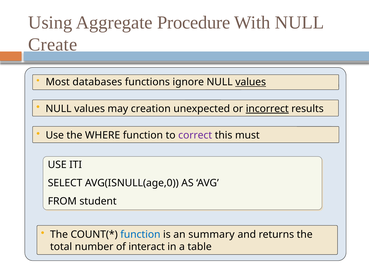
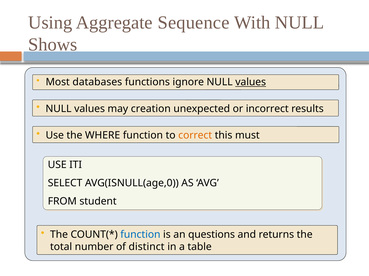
Procedure: Procedure -> Sequence
Create: Create -> Shows
incorrect underline: present -> none
correct colour: purple -> orange
summary: summary -> questions
interact: interact -> distinct
